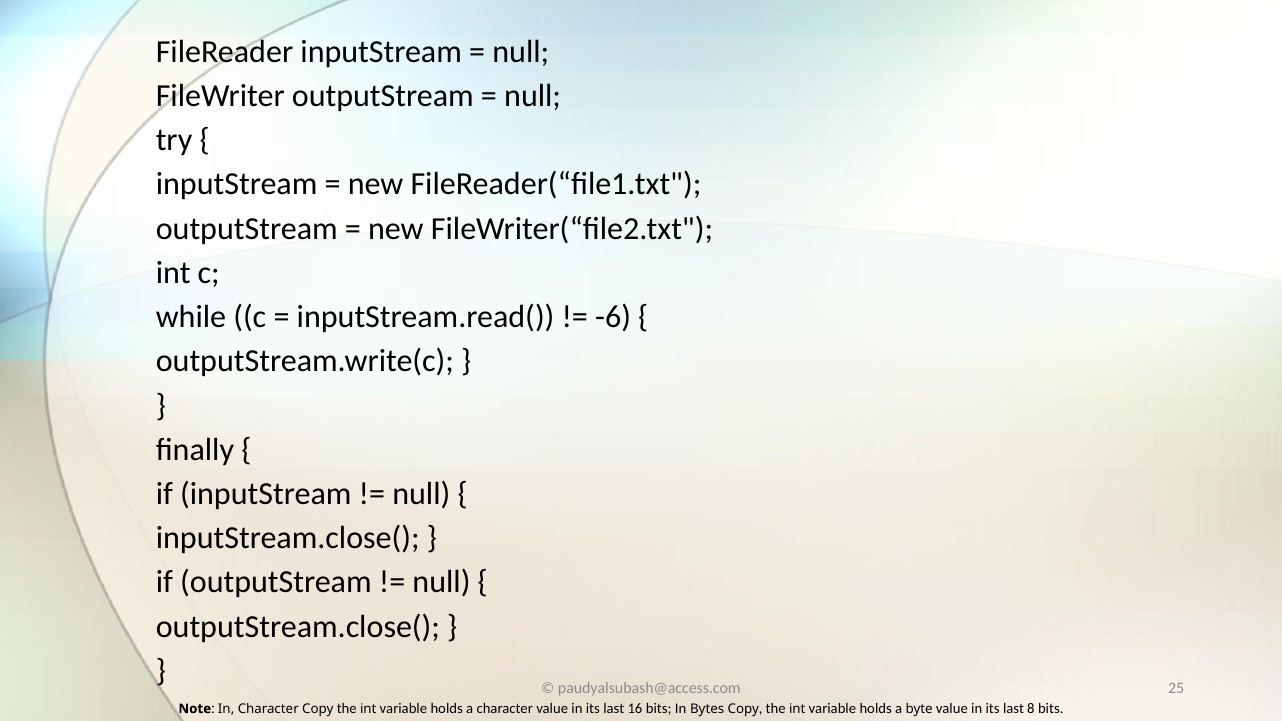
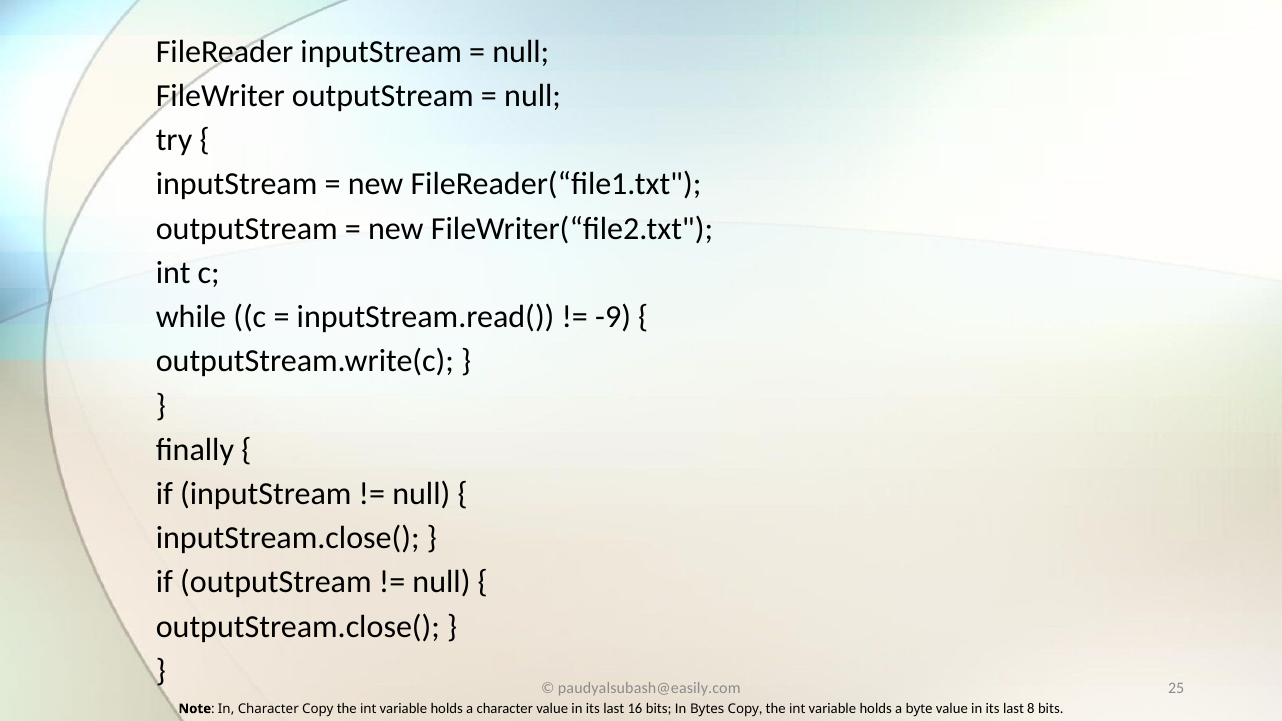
-6: -6 -> -9
paudyalsubash@access.com: paudyalsubash@access.com -> paudyalsubash@easily.com
